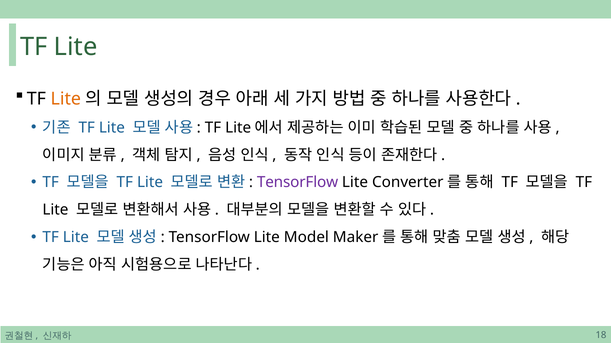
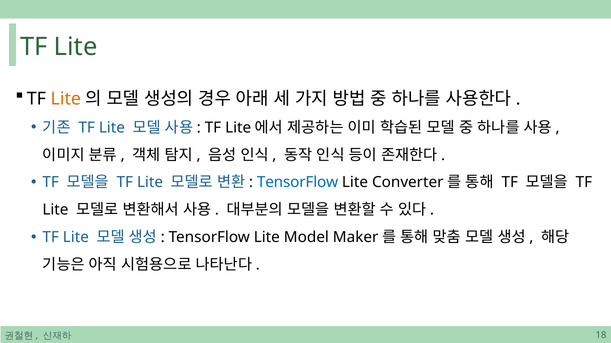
TensorFlow at (298, 183) colour: purple -> blue
